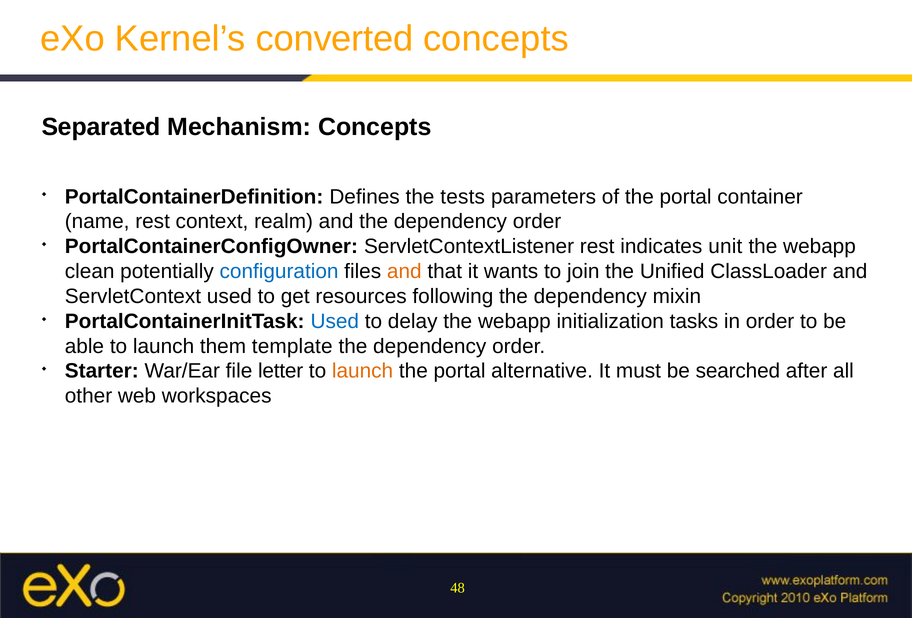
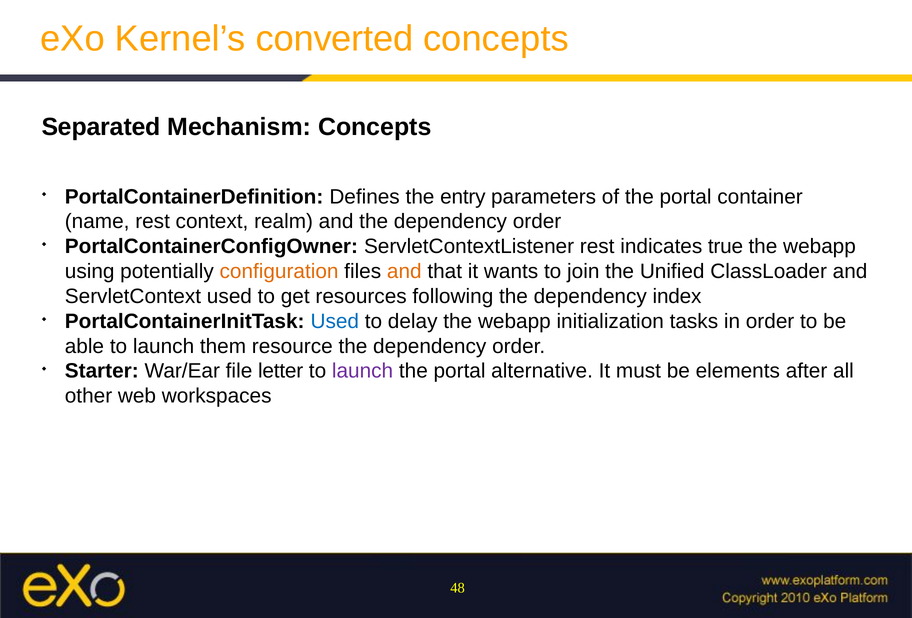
tests: tests -> entry
unit: unit -> true
clean: clean -> using
configuration colour: blue -> orange
mixin: mixin -> index
template: template -> resource
launch at (363, 371) colour: orange -> purple
searched: searched -> elements
